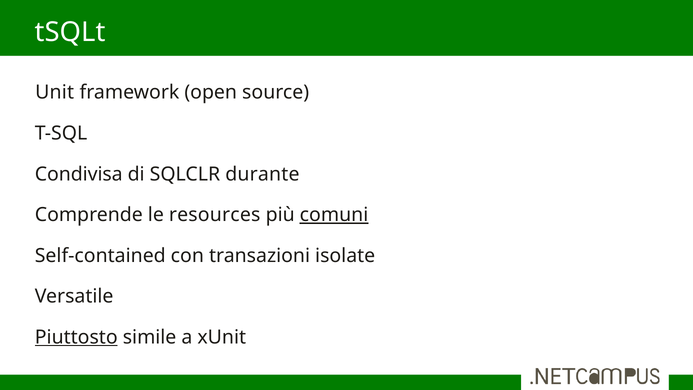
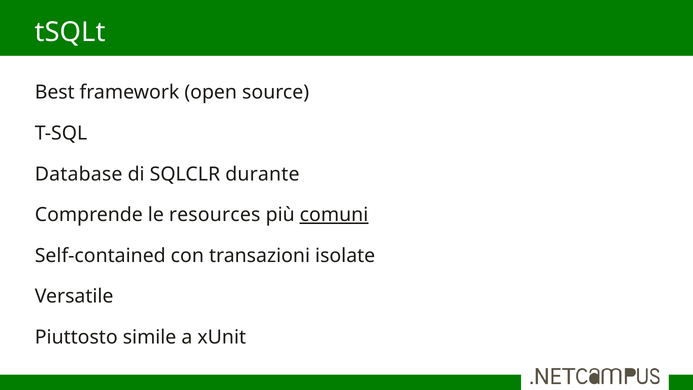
Unit: Unit -> Best
Condivisa: Condivisa -> Database
Piuttosto underline: present -> none
